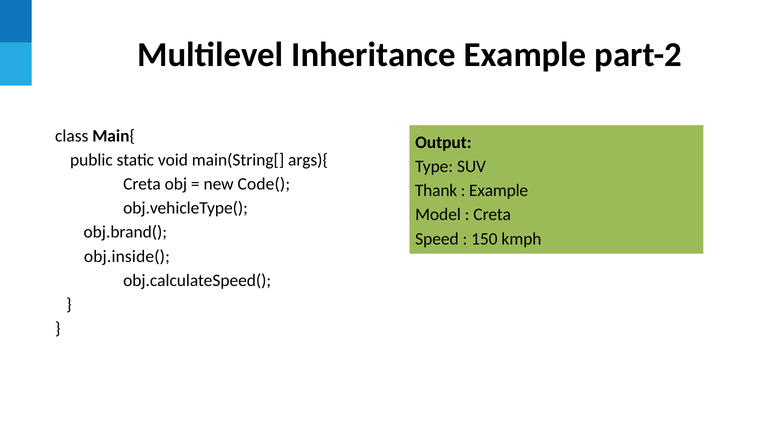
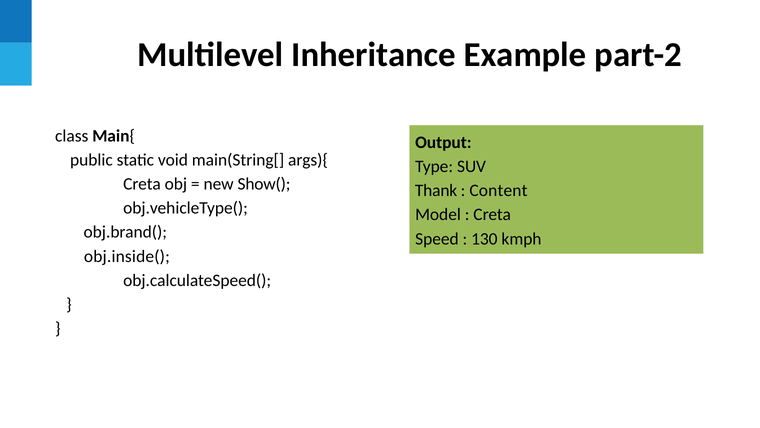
Code(: Code( -> Show(
Example at (499, 190): Example -> Content
150: 150 -> 130
